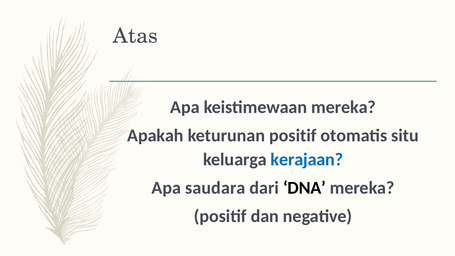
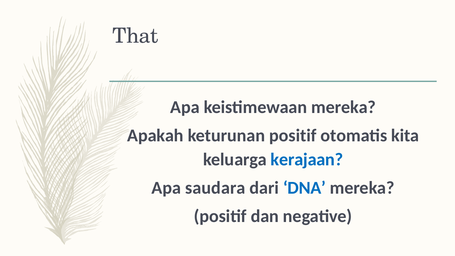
Atas: Atas -> That
situ: situ -> kita
DNA colour: black -> blue
